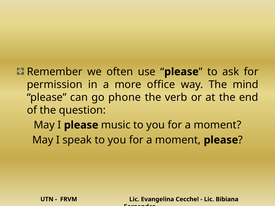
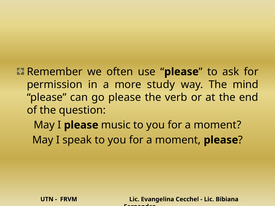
office: office -> study
go phone: phone -> please
